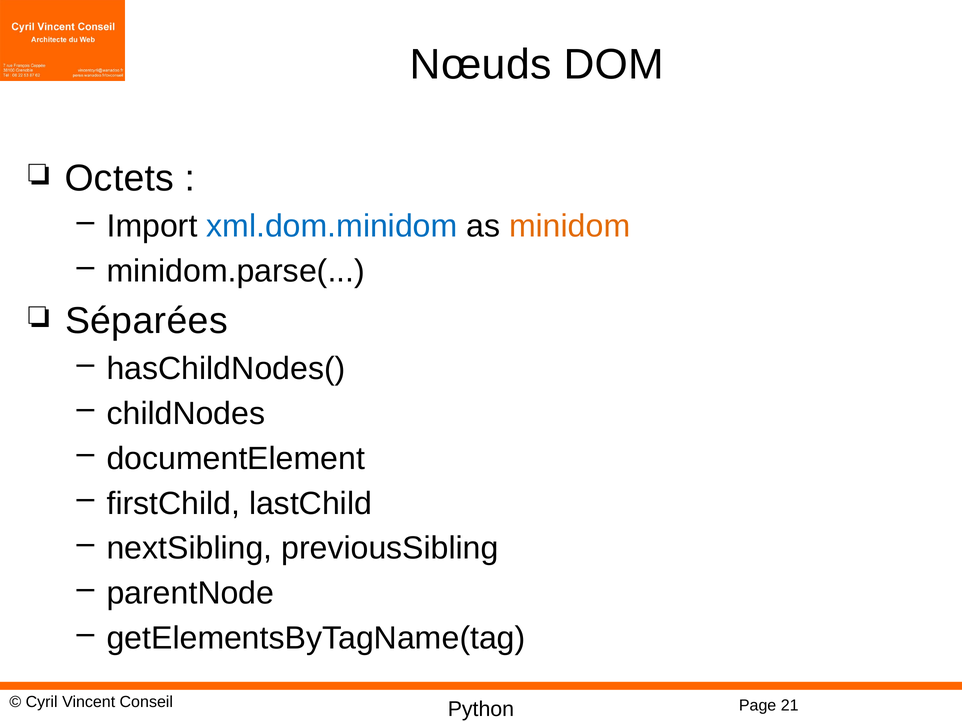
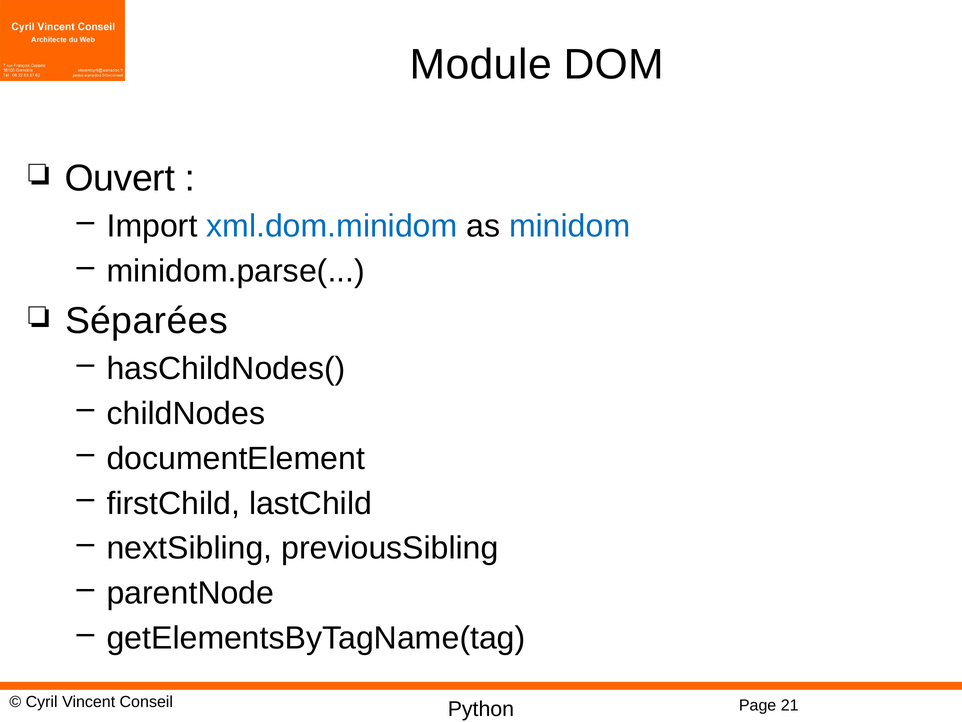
Nœuds: Nœuds -> Module
Octets: Octets -> Ouvert
minidom colour: orange -> blue
